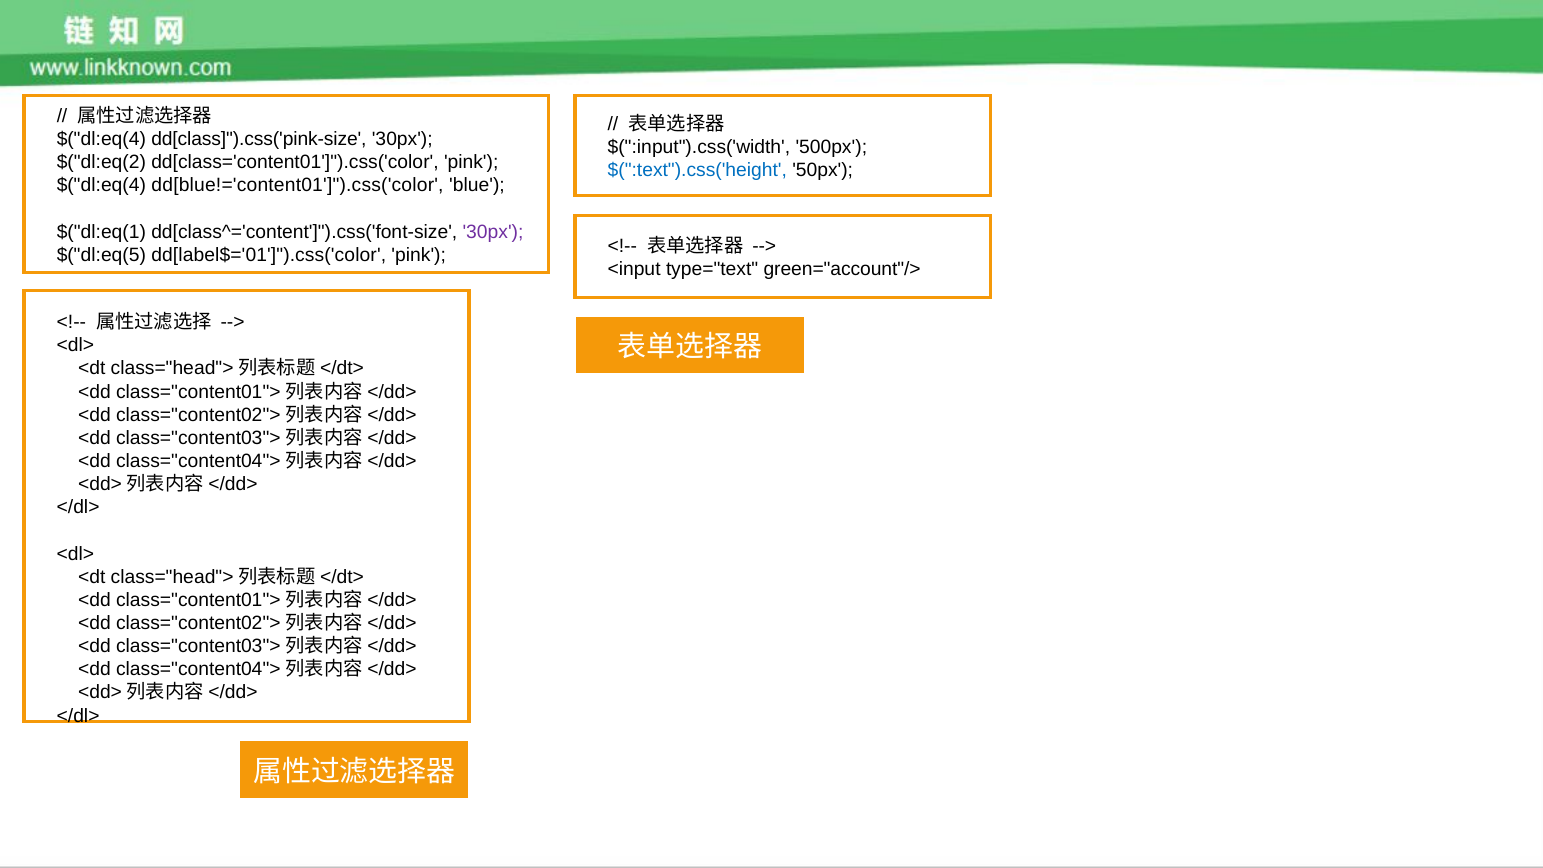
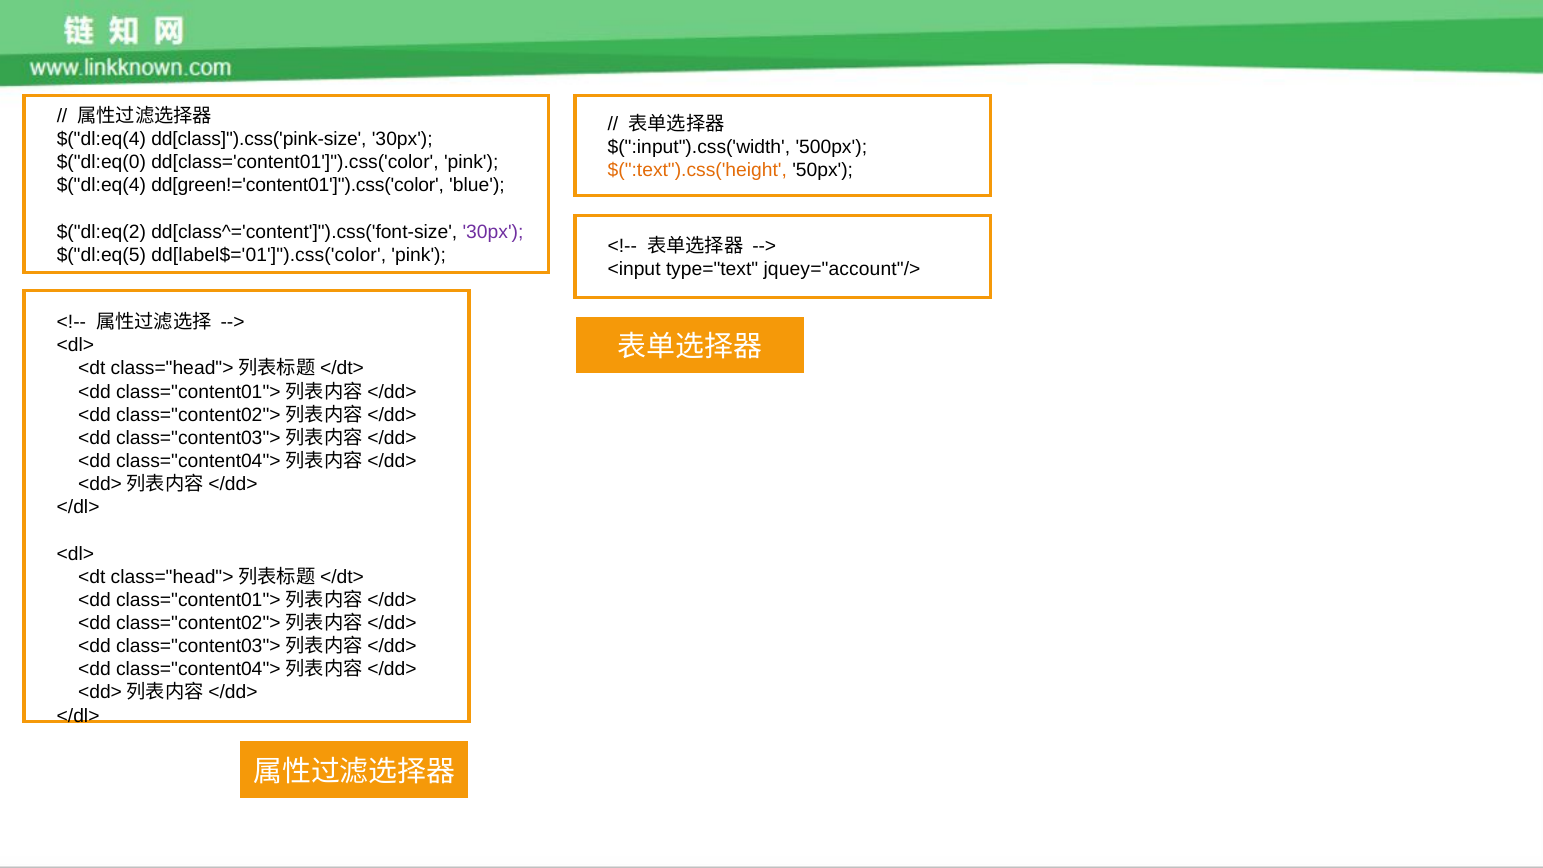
$("dl:eq(2: $("dl:eq(2 -> $("dl:eq(0
$(":text").css('height colour: blue -> orange
dd[blue!='content01']").css('color: dd[blue!='content01']").css('color -> dd[green!='content01']").css('color
$("dl:eq(1: $("dl:eq(1 -> $("dl:eq(2
green="account"/>: green="account"/> -> jquey="account"/>
